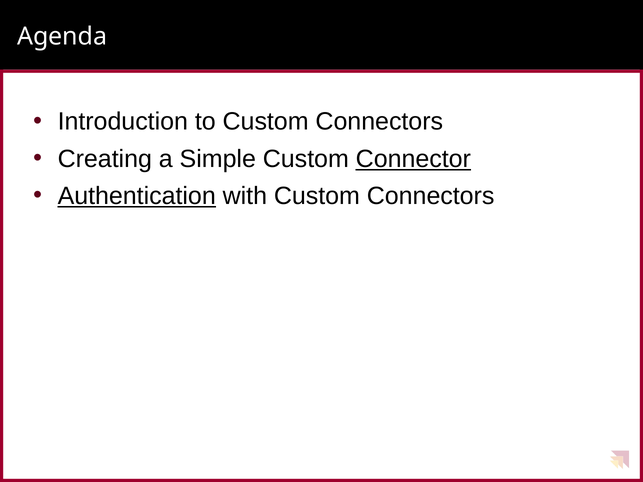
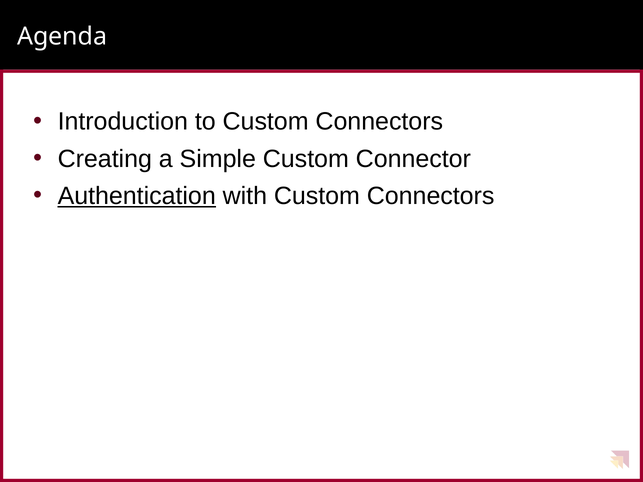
Connector underline: present -> none
